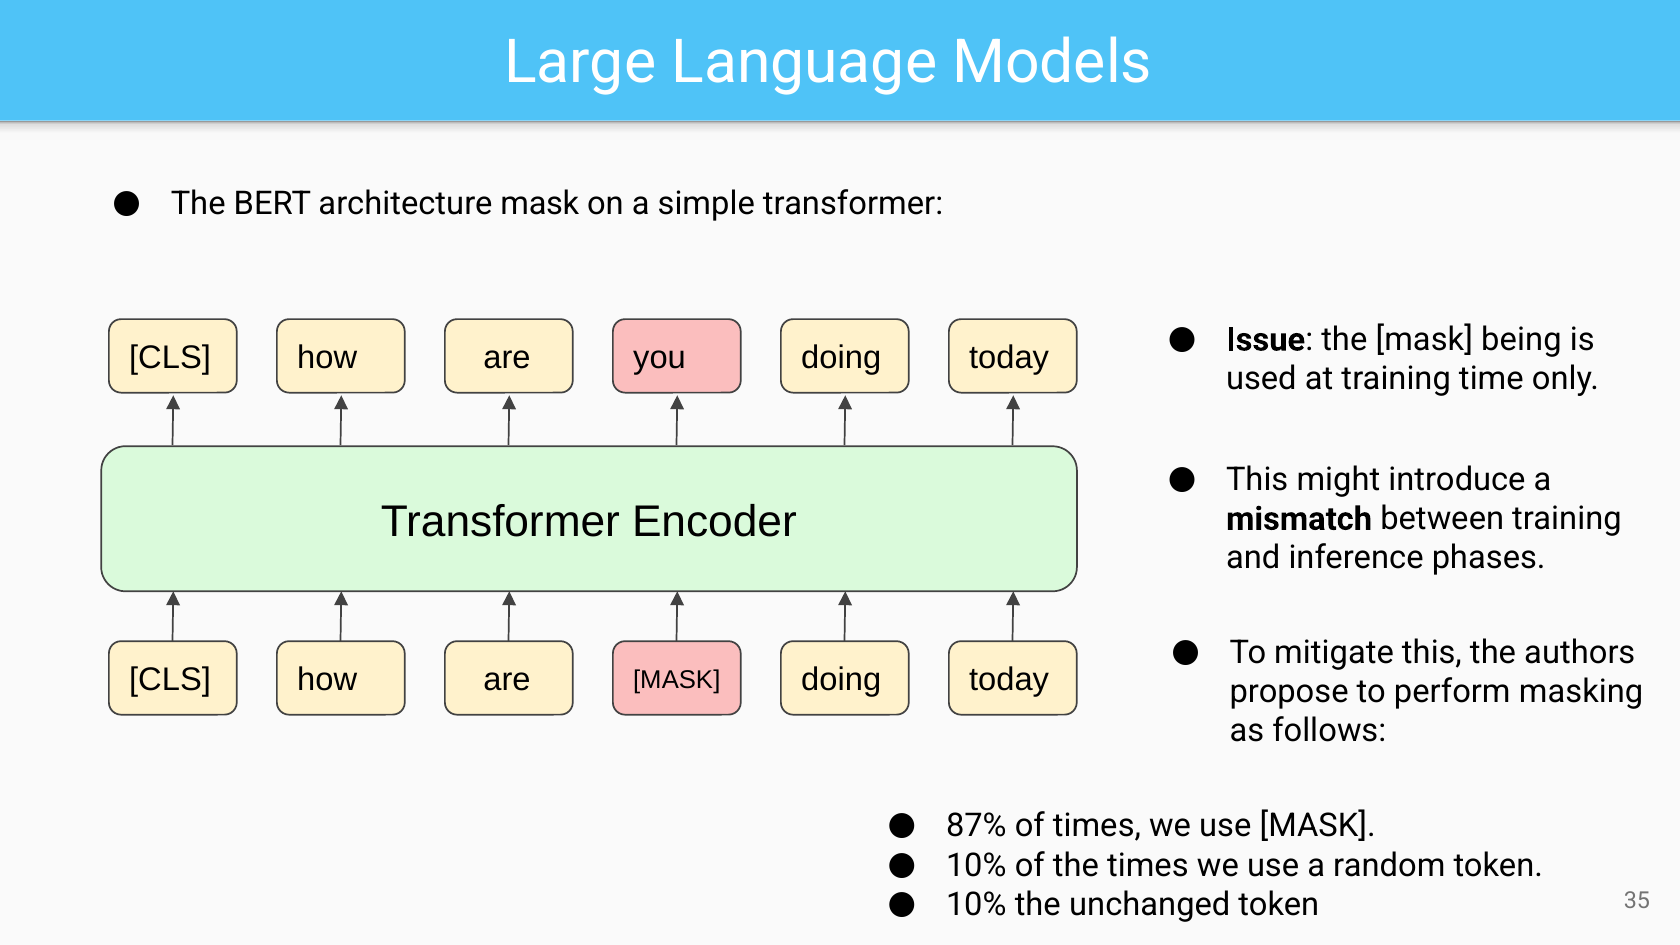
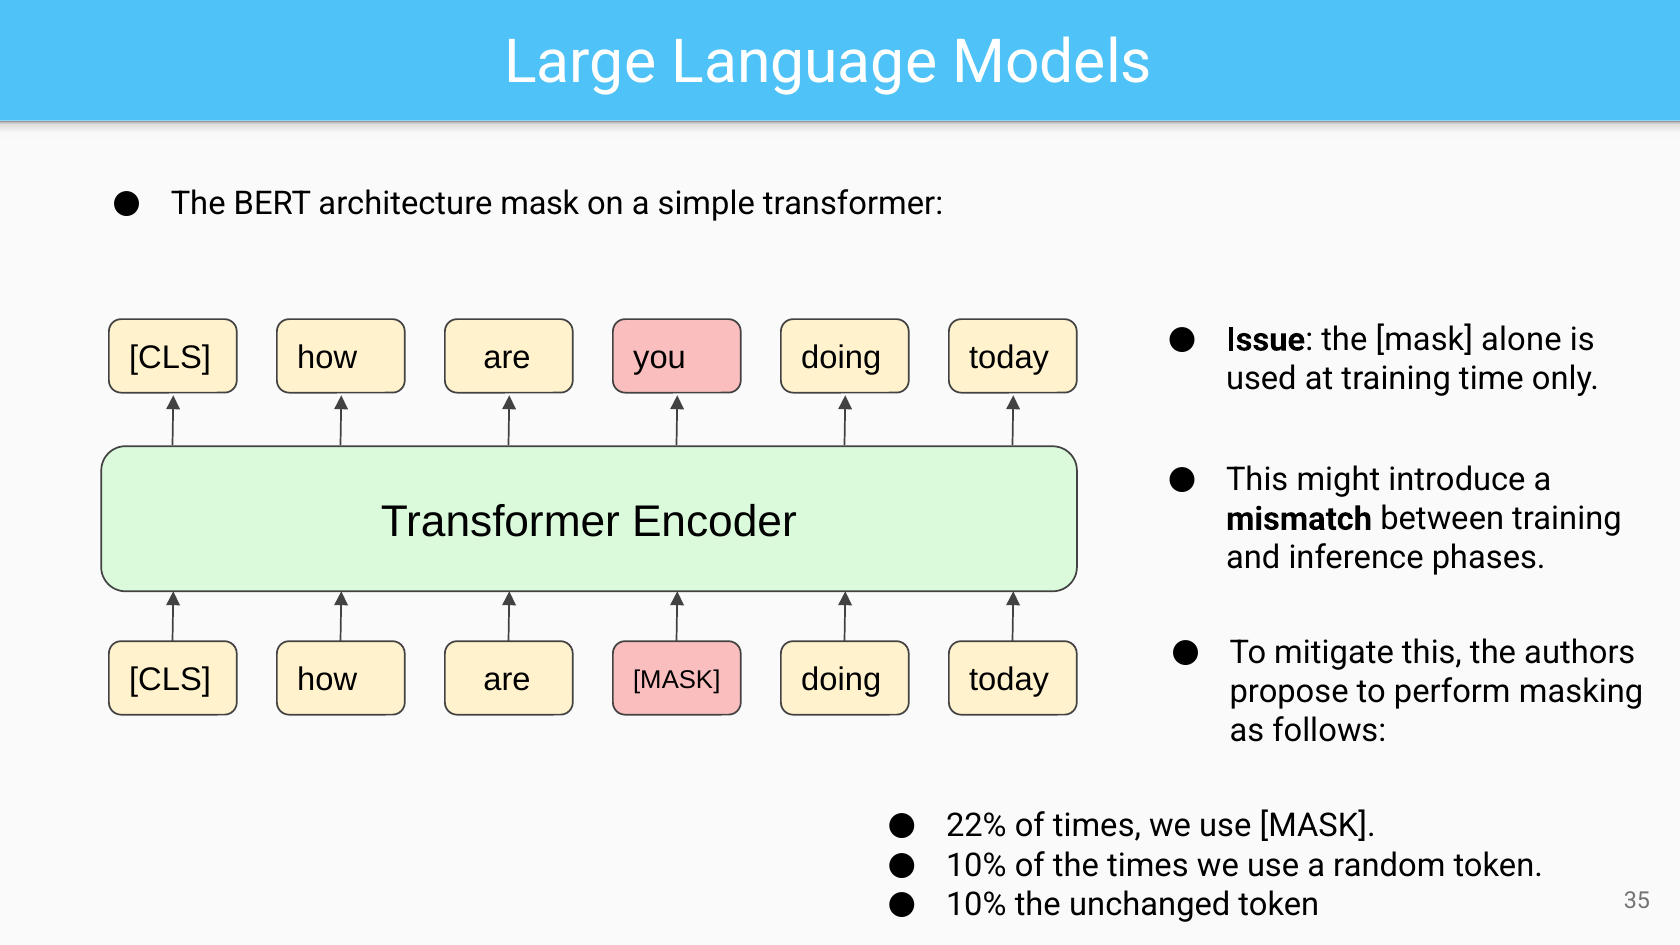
being: being -> alone
87%: 87% -> 22%
